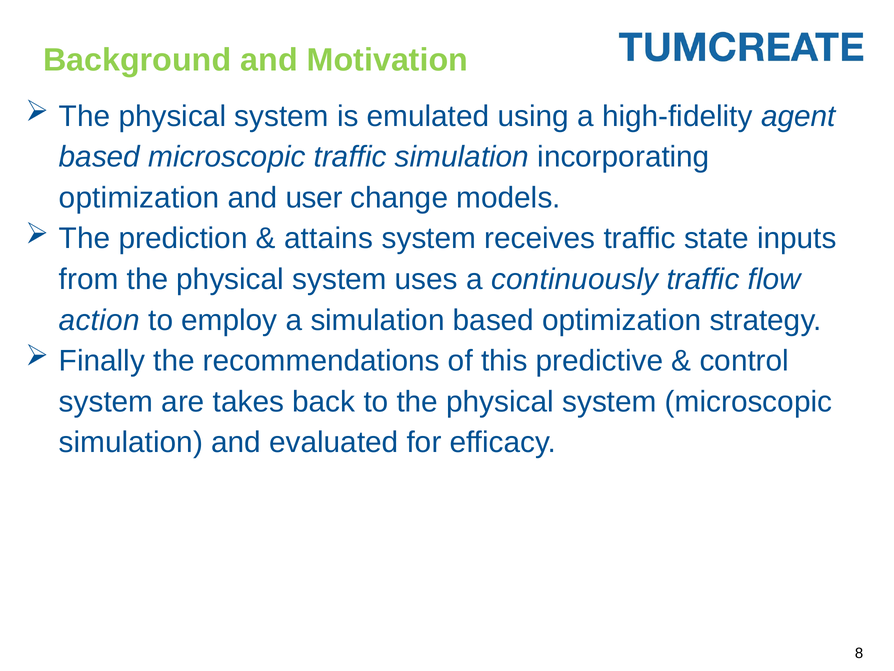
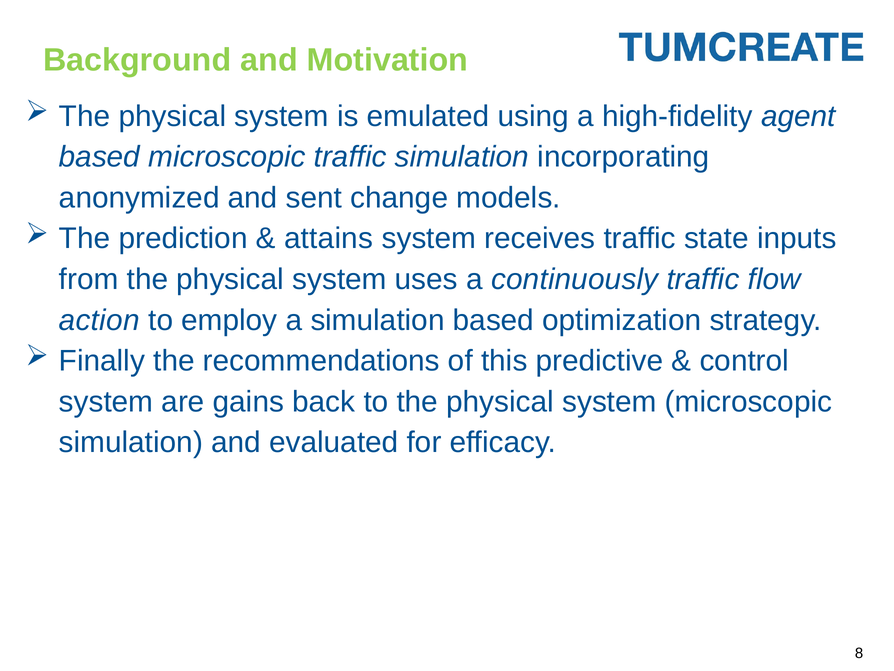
optimization at (139, 198): optimization -> anonymized
user: user -> sent
takes: takes -> gains
